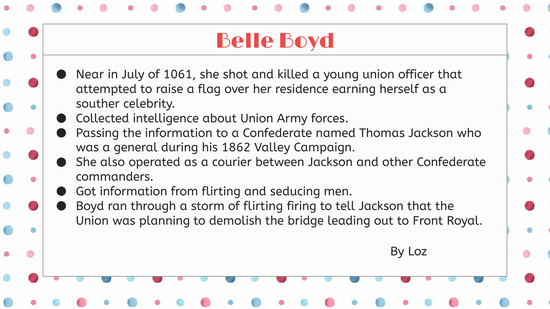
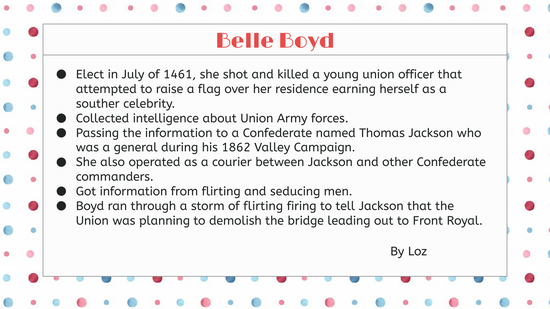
Near: Near -> Elect
1061: 1061 -> 1461
